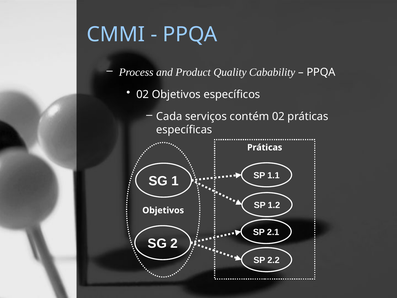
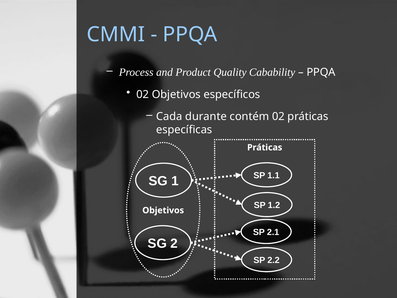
serviços: serviços -> durante
